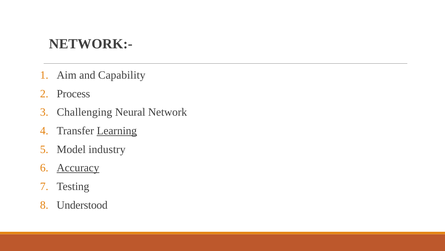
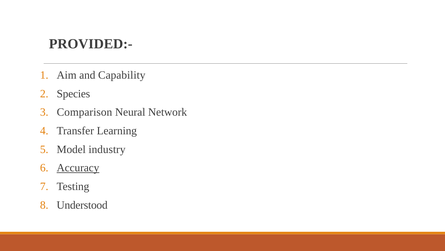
NETWORK:-: NETWORK:- -> PROVIDED:-
Process: Process -> Species
Challenging: Challenging -> Comparison
Learning underline: present -> none
